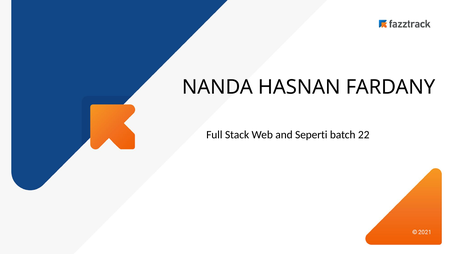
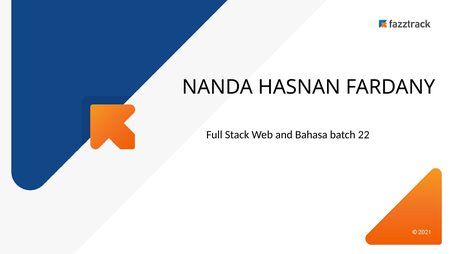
Seperti: Seperti -> Bahasa
